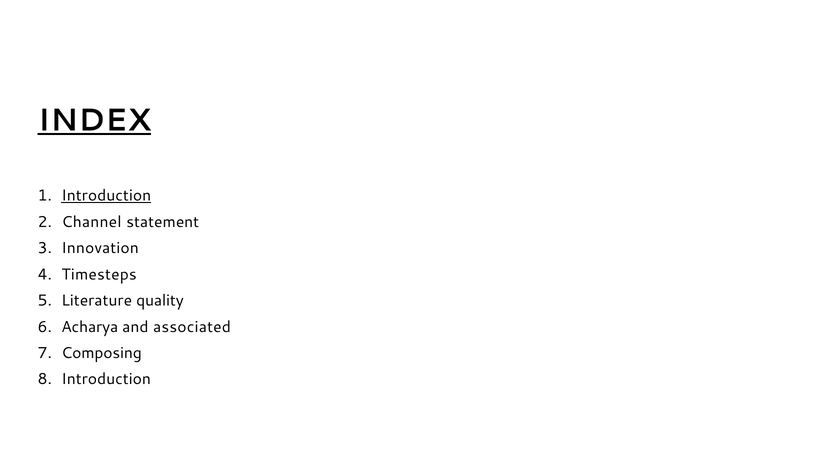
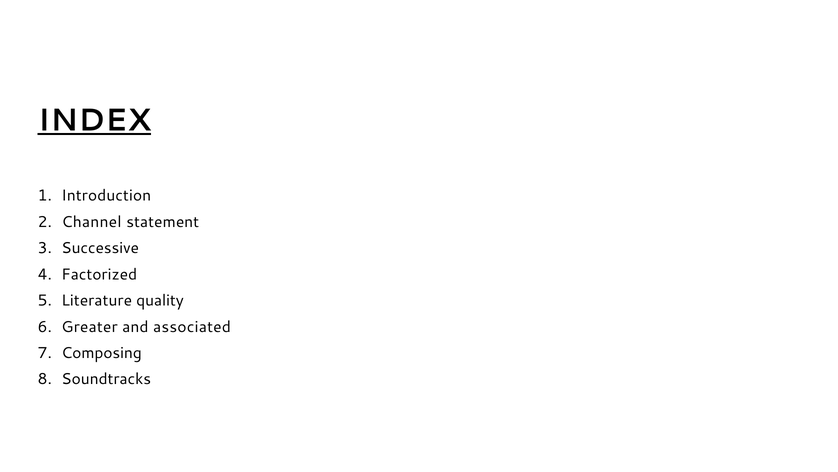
Introduction at (106, 196) underline: present -> none
Innovation: Innovation -> Successive
Timesteps: Timesteps -> Factorized
Acharya: Acharya -> Greater
Introduction at (106, 379): Introduction -> Soundtracks
